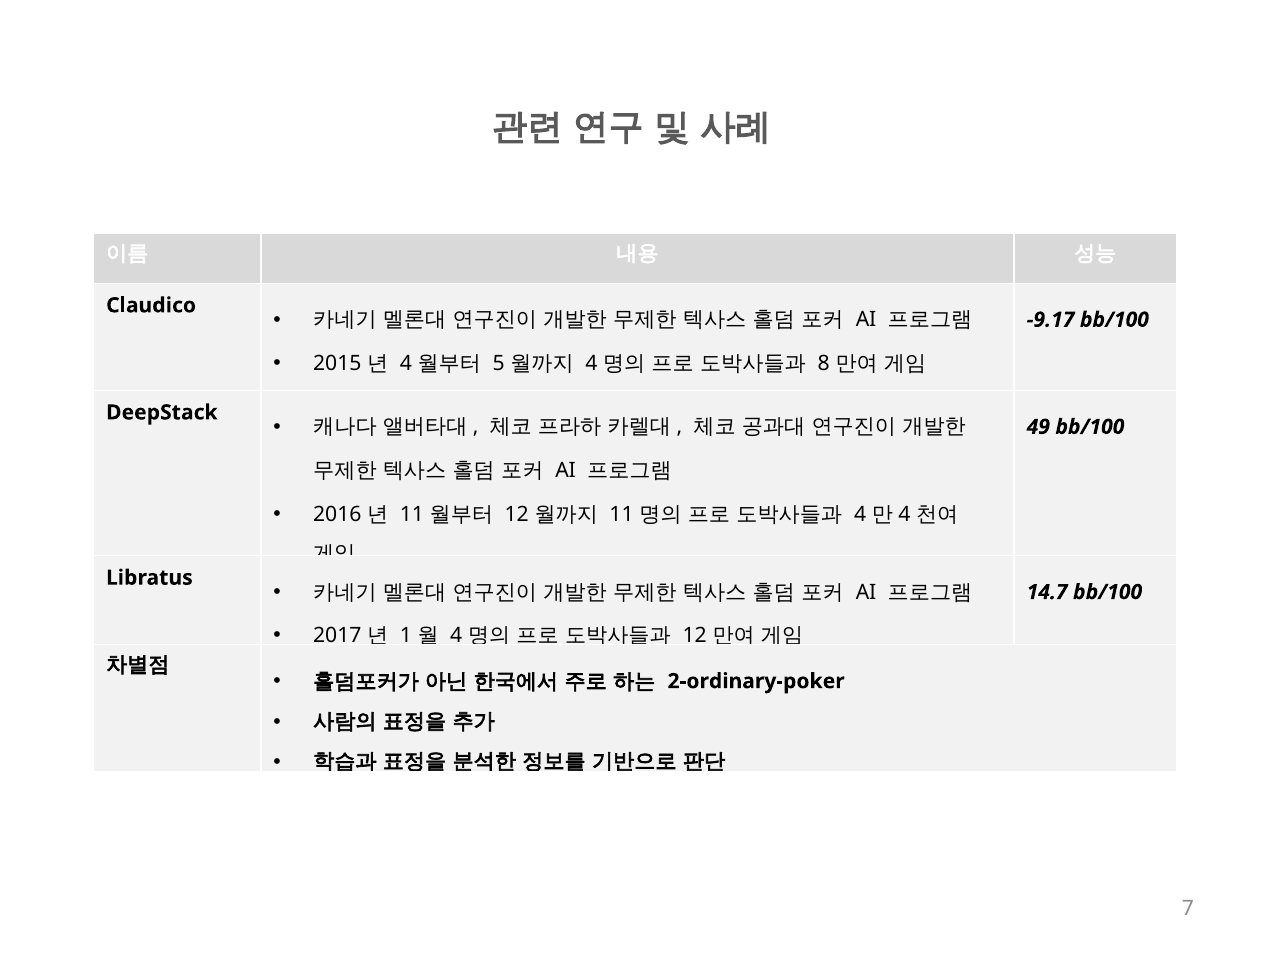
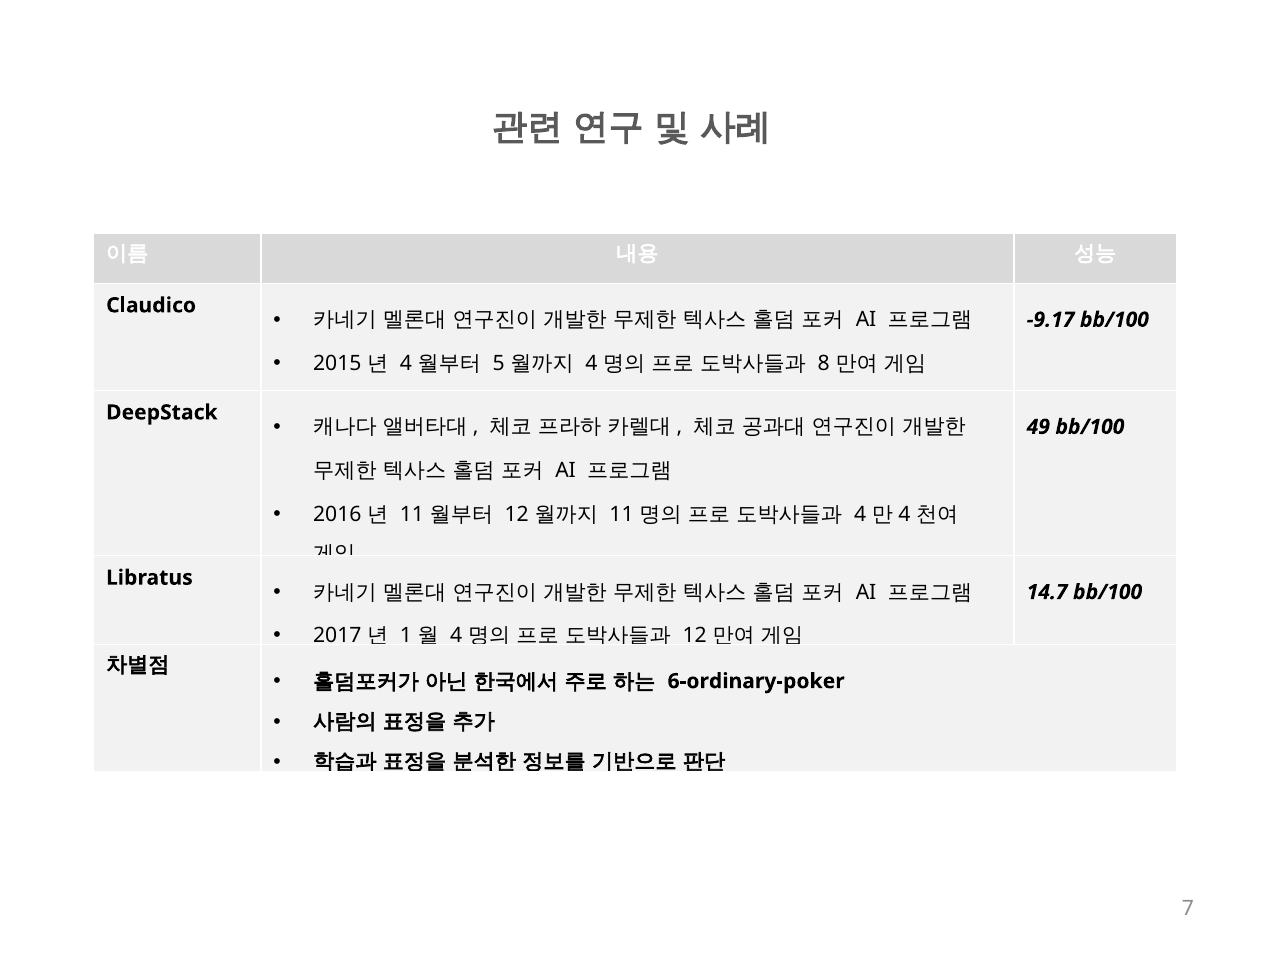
2-ordinary-poker: 2-ordinary-poker -> 6-ordinary-poker
